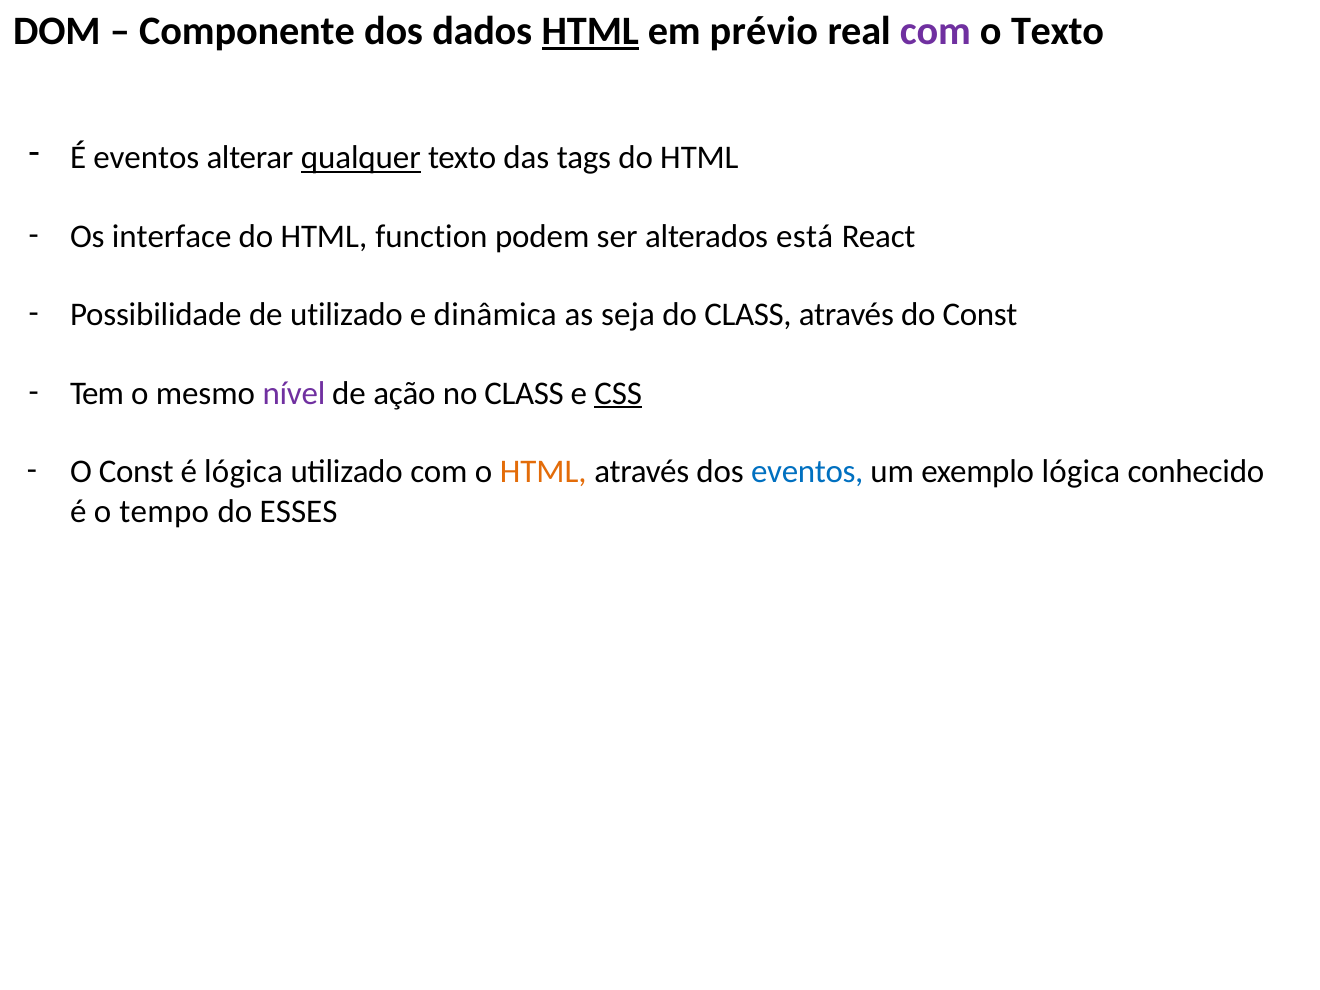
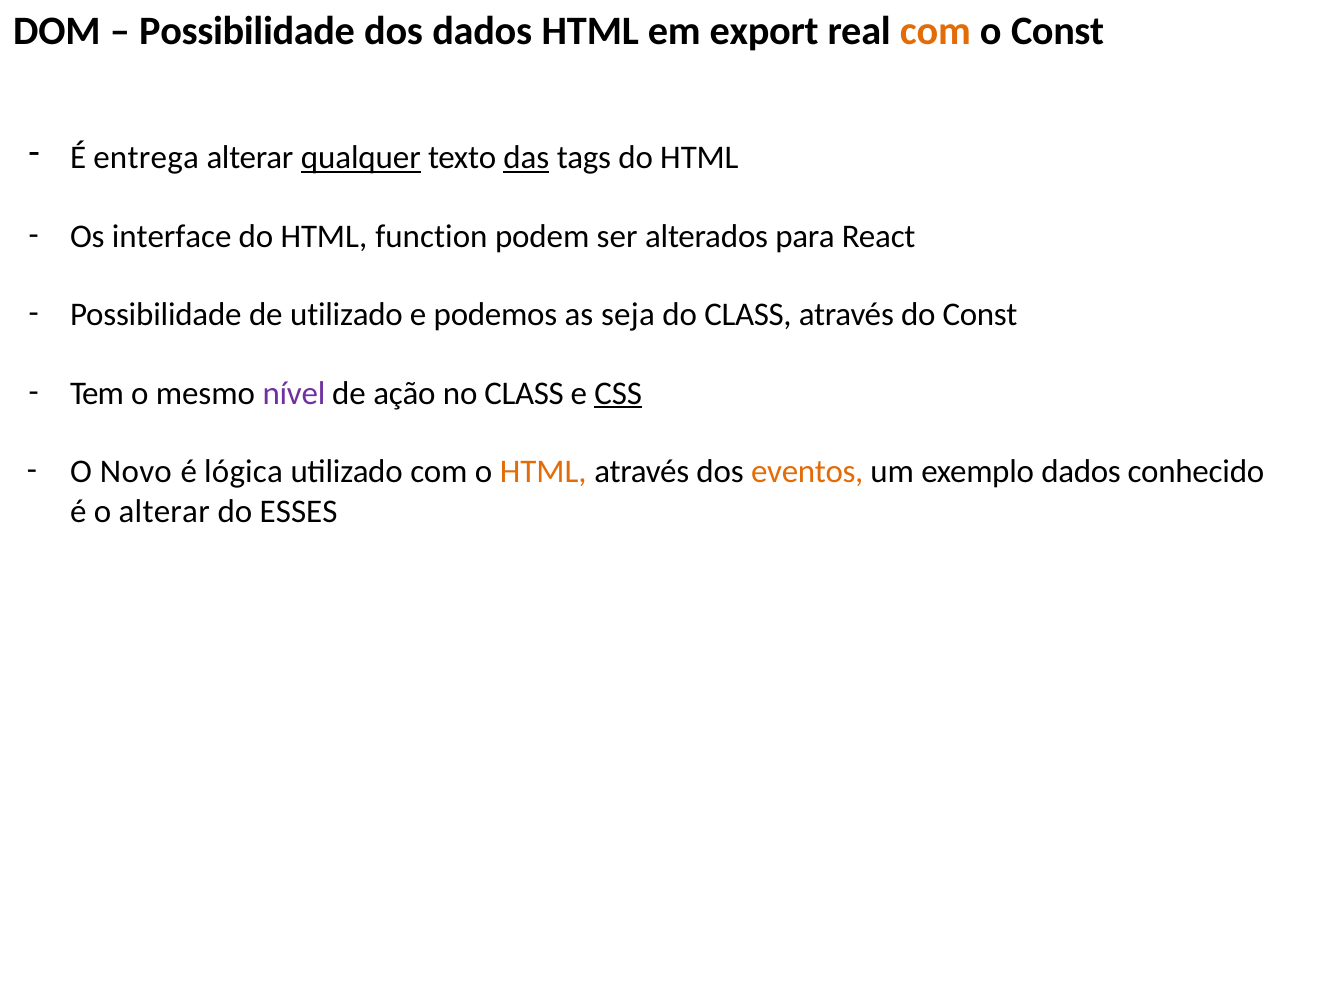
Componente at (247, 31): Componente -> Possibilidade
HTML at (590, 31) underline: present -> none
prévio: prévio -> export
com at (935, 31) colour: purple -> orange
o Texto: Texto -> Const
É eventos: eventos -> entrega
das underline: none -> present
está: está -> para
dinâmica: dinâmica -> podemos
O Const: Const -> Novo
eventos at (807, 472) colour: blue -> orange
exemplo lógica: lógica -> dados
o tempo: tempo -> alterar
